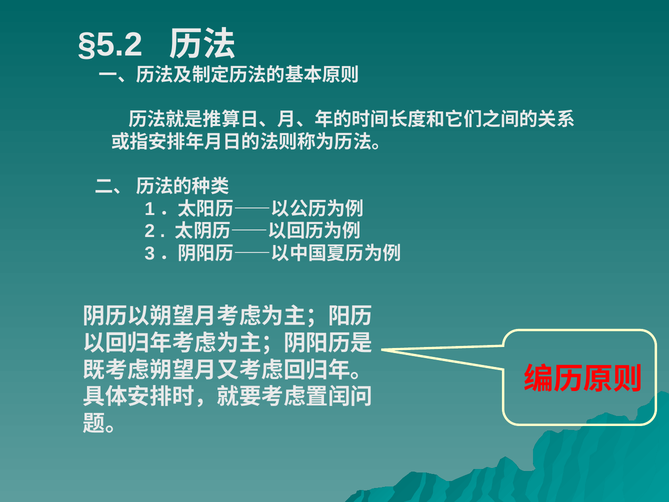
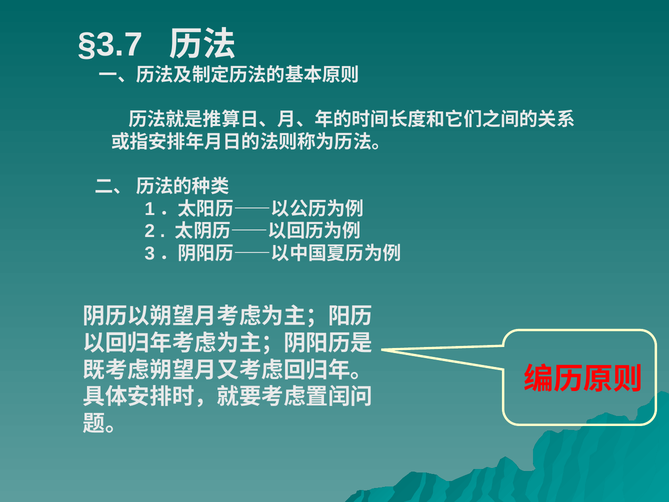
§5.2: §5.2 -> §3.7
